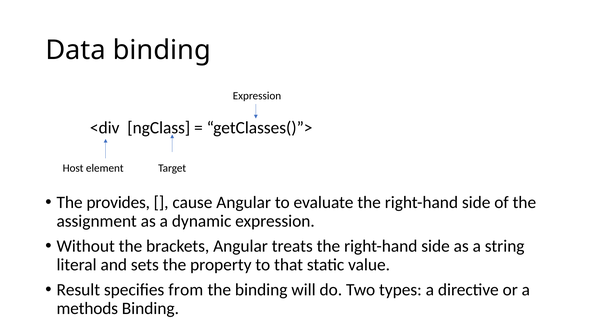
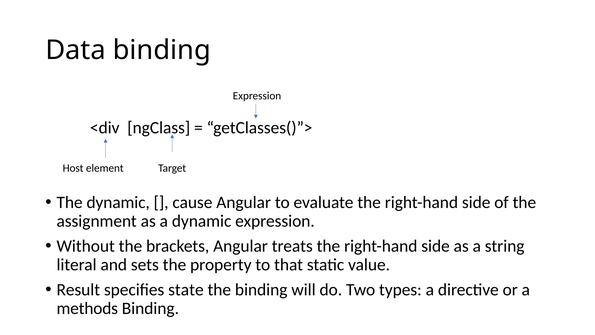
The provides: provides -> dynamic
from: from -> state
